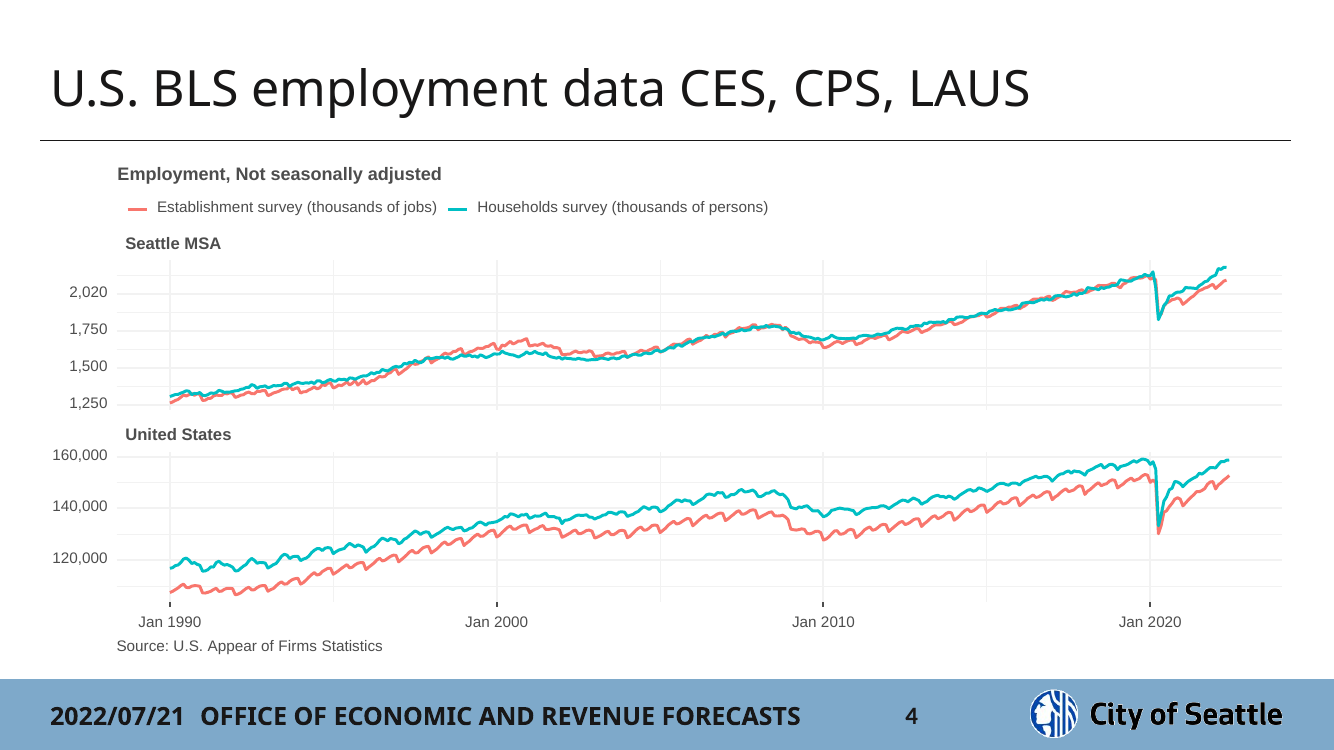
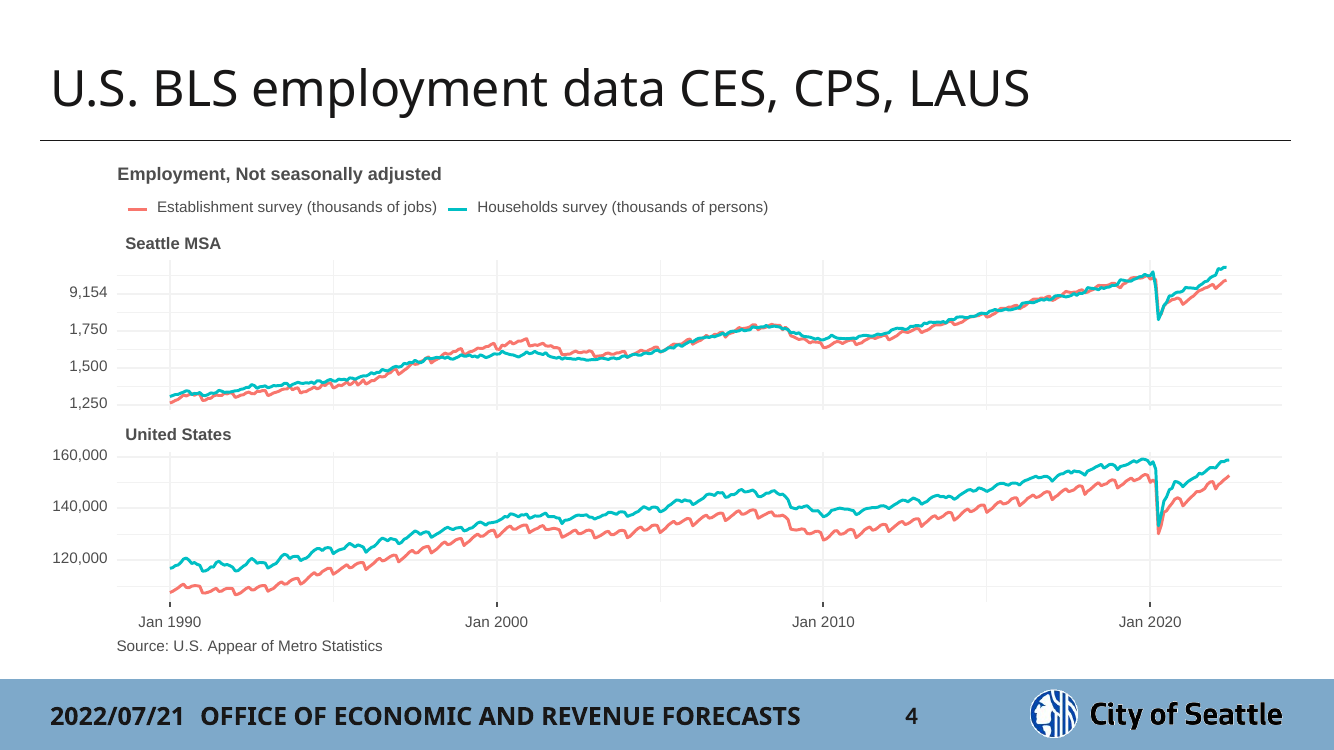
2,020: 2,020 -> 9,154
Firms: Firms -> Metro
